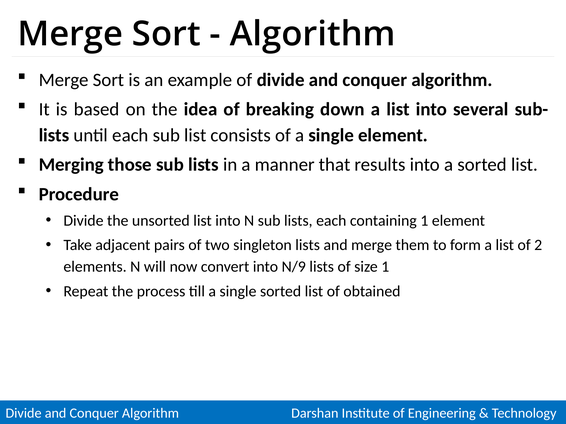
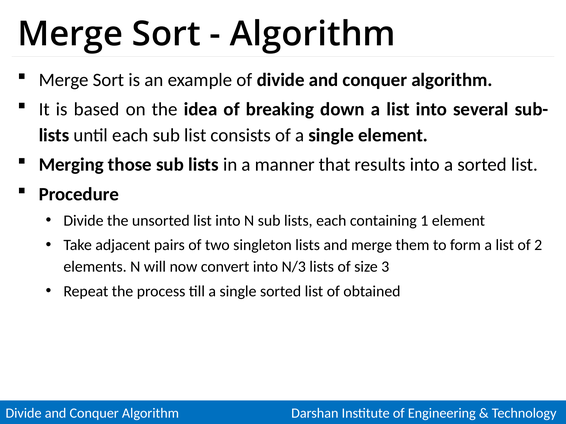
N/9: N/9 -> N/3
size 1: 1 -> 3
